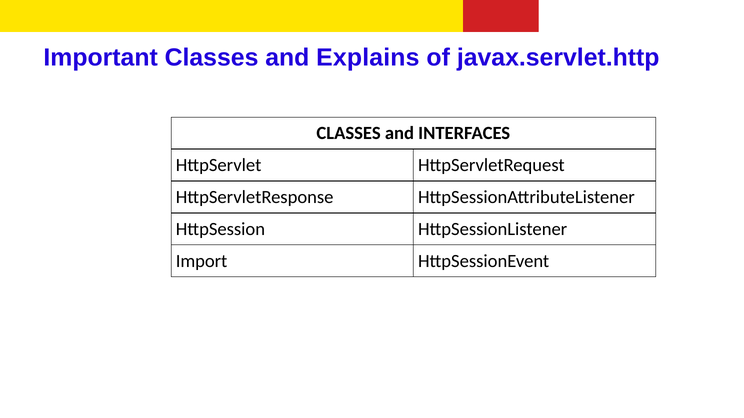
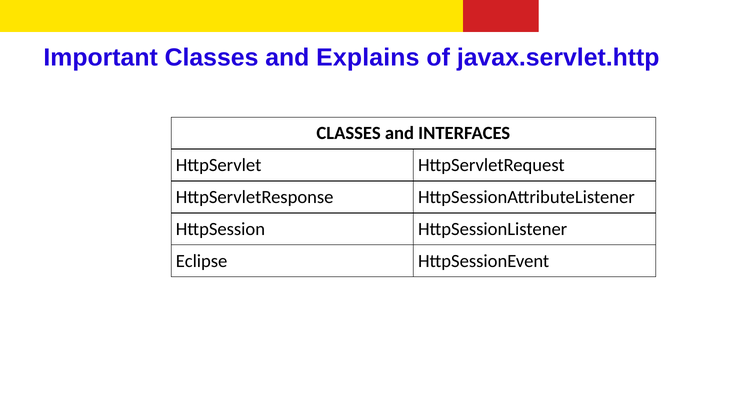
Import: Import -> Eclipse
